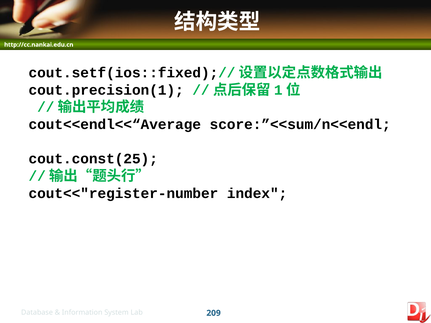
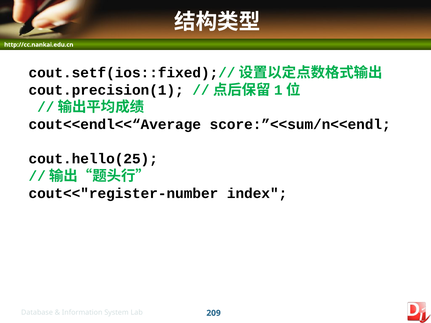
cout.const(25: cout.const(25 -> cout.hello(25
